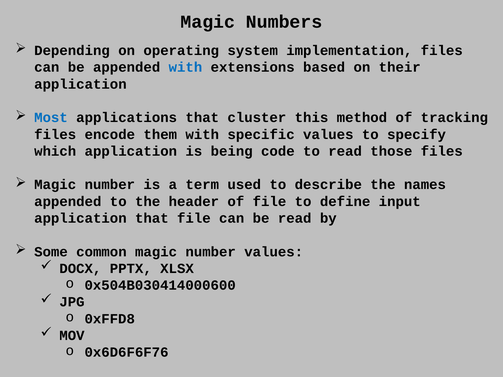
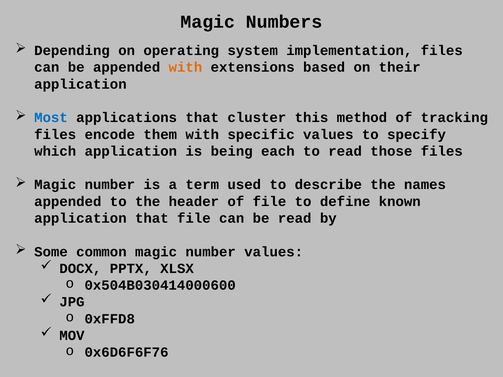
with at (185, 67) colour: blue -> orange
code: code -> each
input: input -> known
